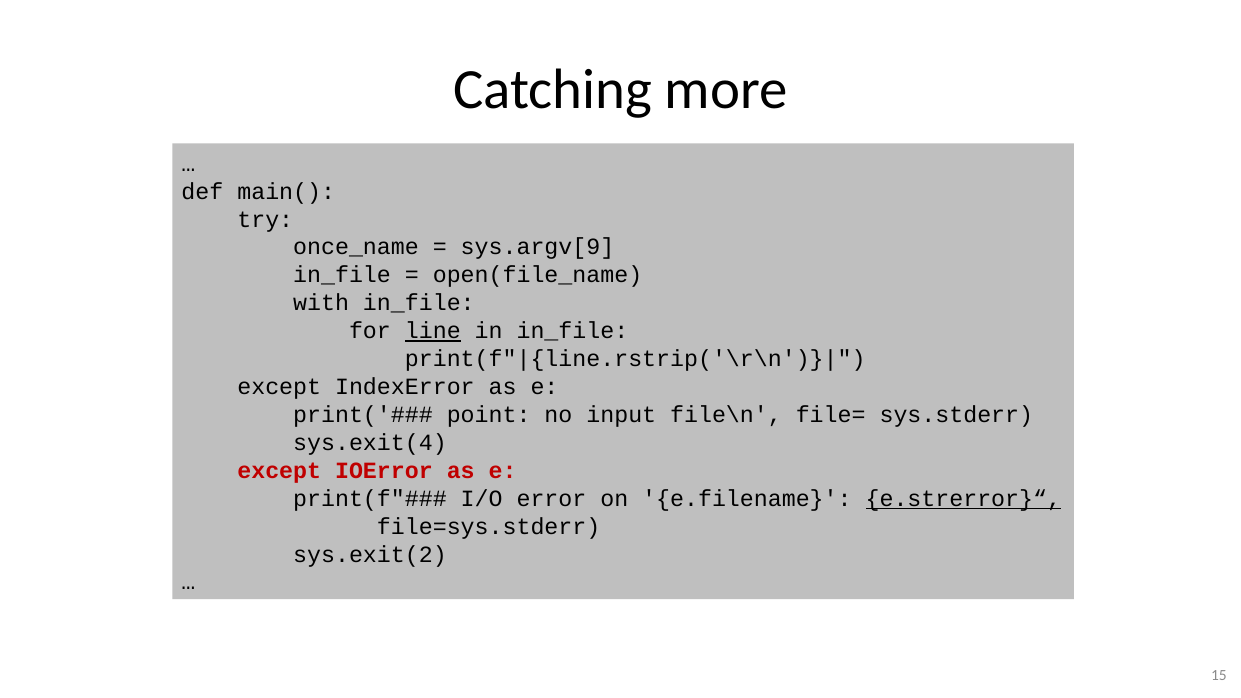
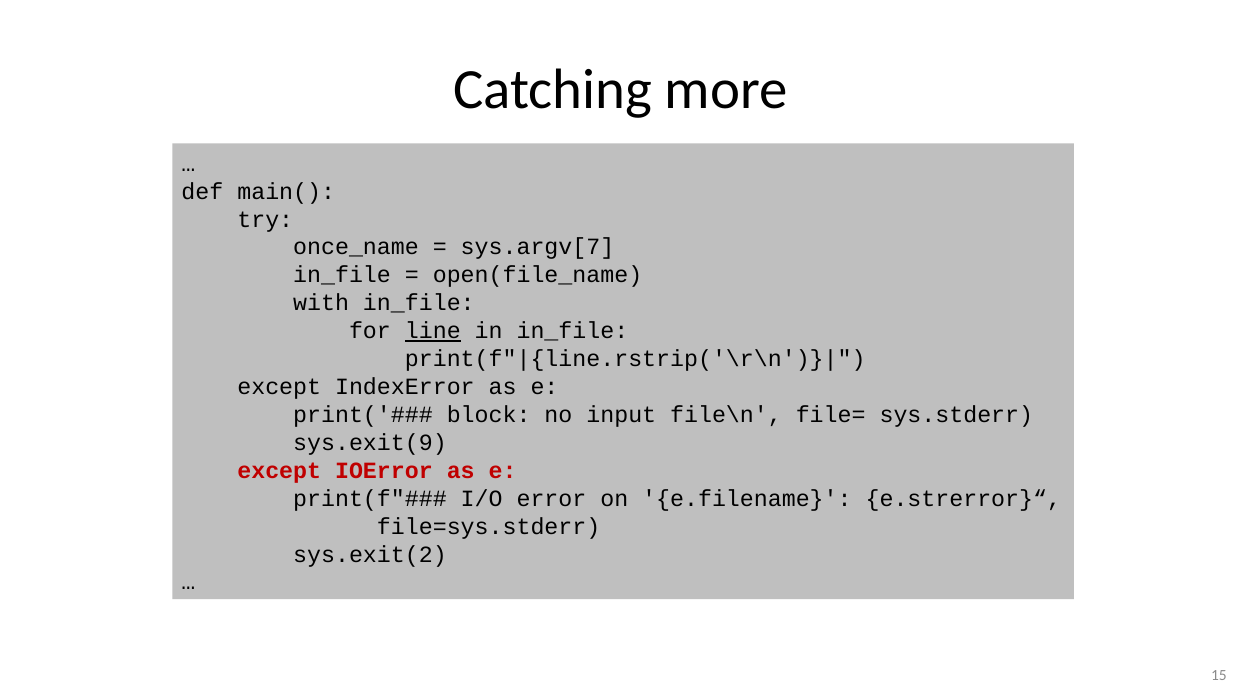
sys.argv[9: sys.argv[9 -> sys.argv[7
point: point -> block
sys.exit(4: sys.exit(4 -> sys.exit(9
e.strerror}“ underline: present -> none
